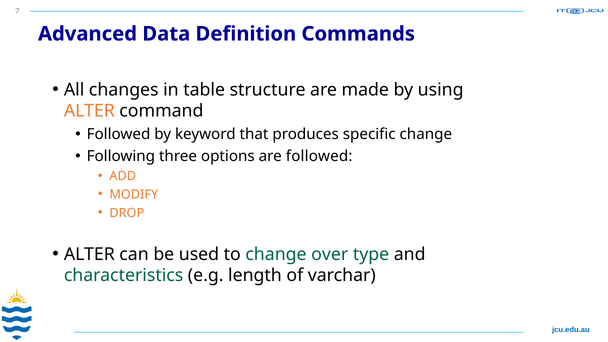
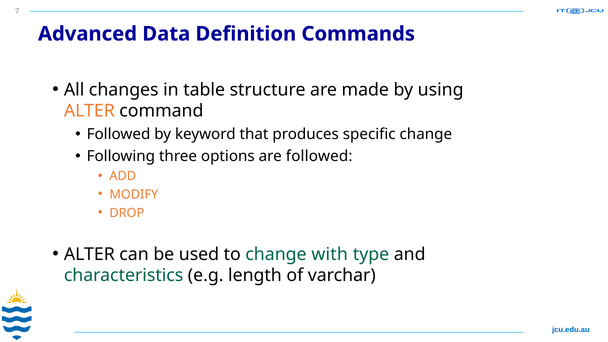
over: over -> with
